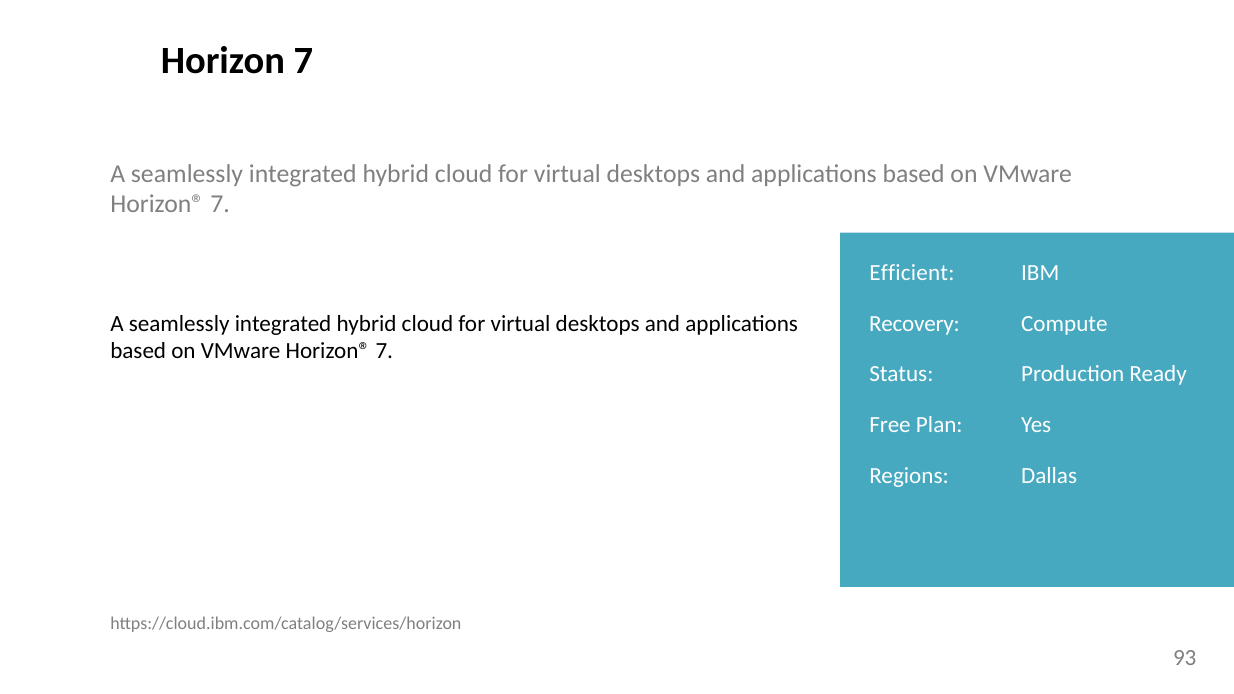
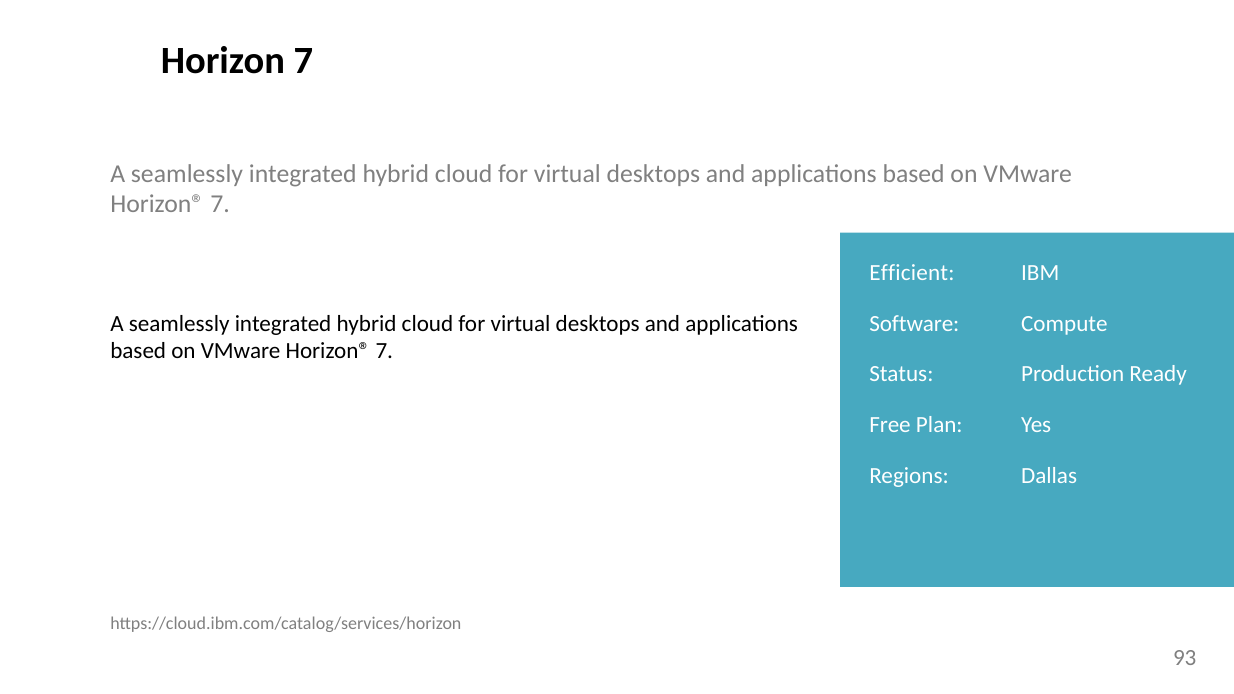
Recovery: Recovery -> Software
